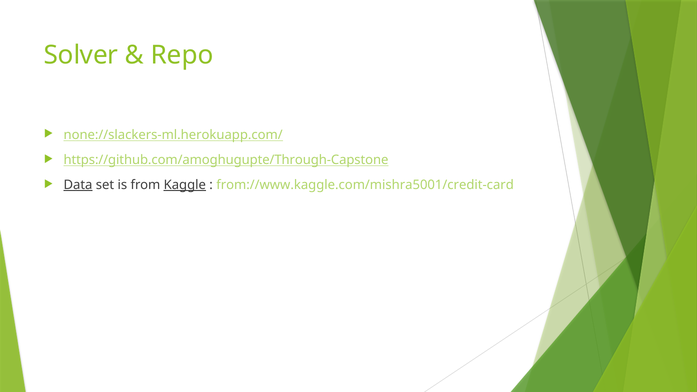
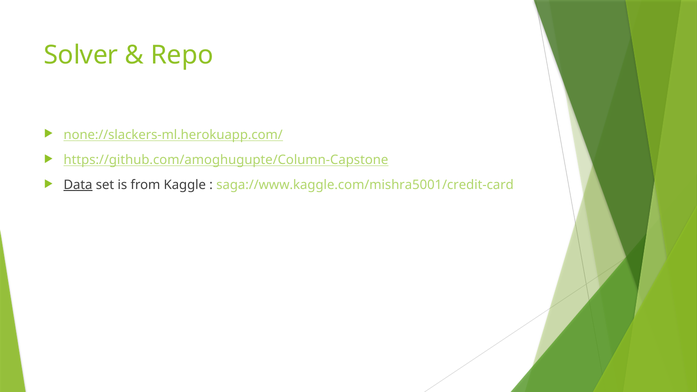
https://github.com/amoghugupte/Through-Capstone: https://github.com/amoghugupte/Through-Capstone -> https://github.com/amoghugupte/Column-Capstone
Kaggle underline: present -> none
from://www.kaggle.com/mishra5001/credit-card: from://www.kaggle.com/mishra5001/credit-card -> saga://www.kaggle.com/mishra5001/credit-card
